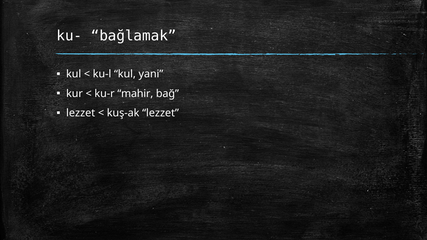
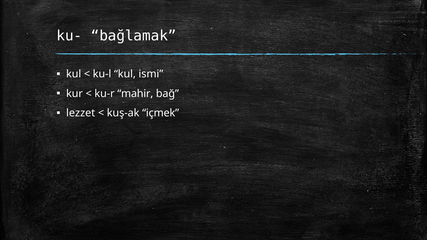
yani: yani -> ismi
kuş-ak lezzet: lezzet -> içmek
